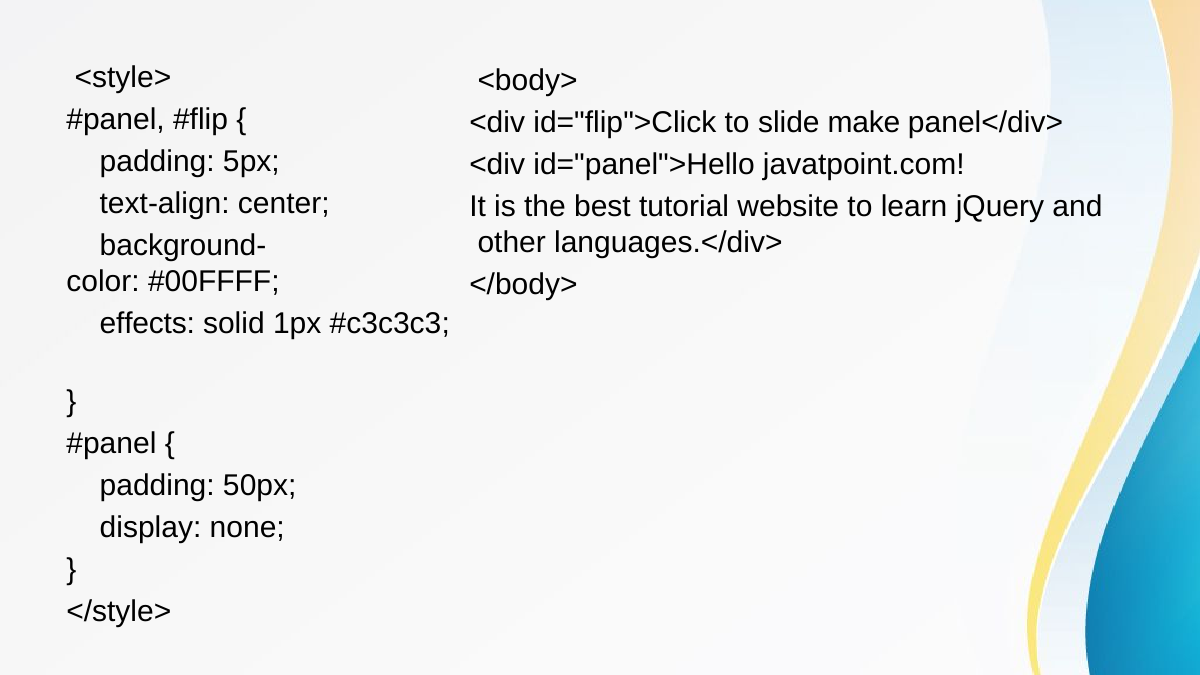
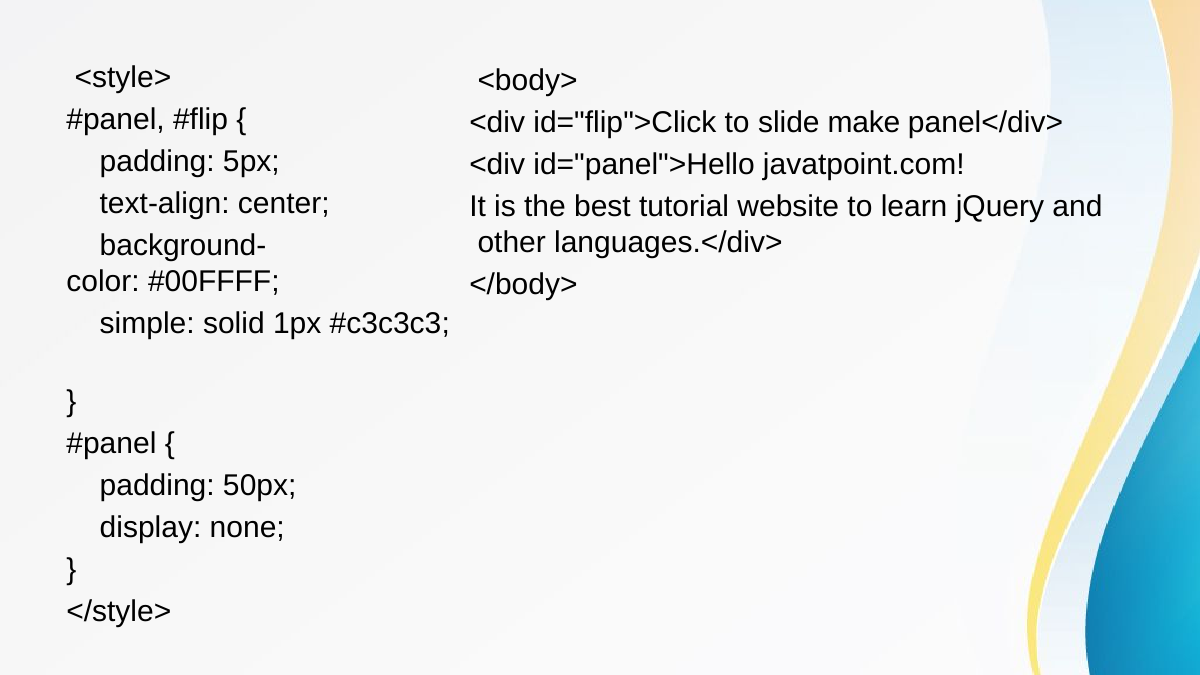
effects: effects -> simple
